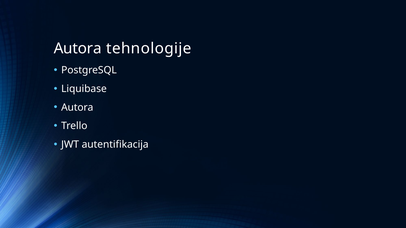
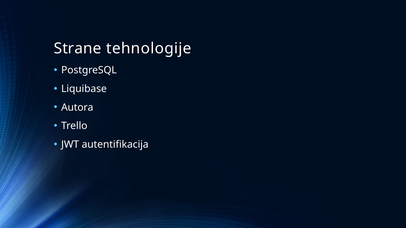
Autora at (78, 49): Autora -> Strane
